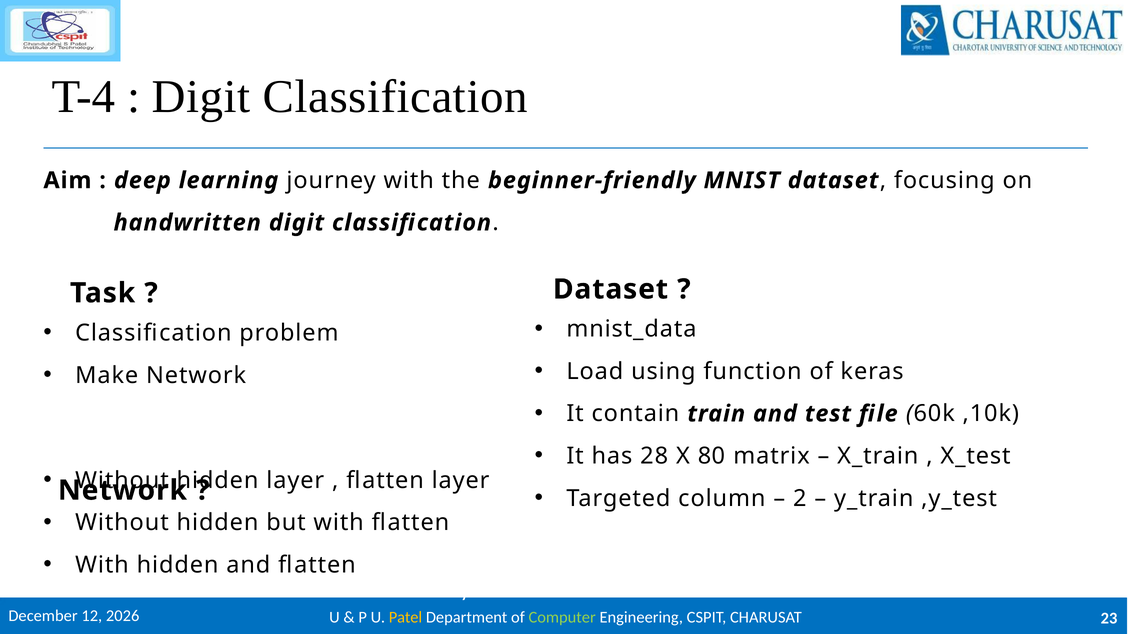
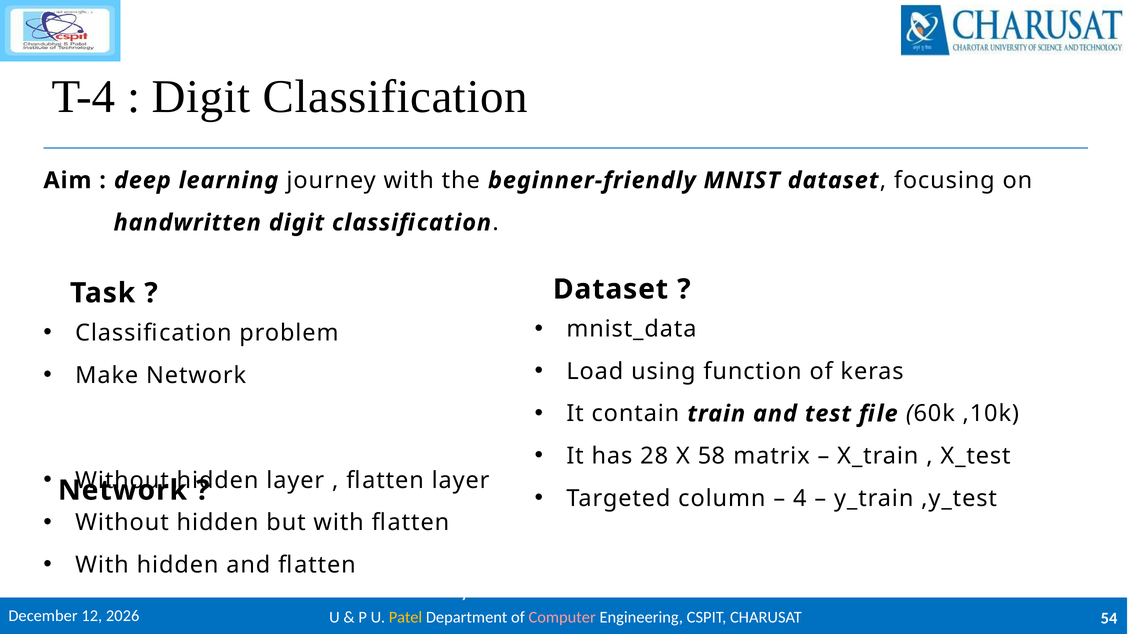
80: 80 -> 58
2: 2 -> 4
23: 23 -> 54
Computer colour: light green -> pink
